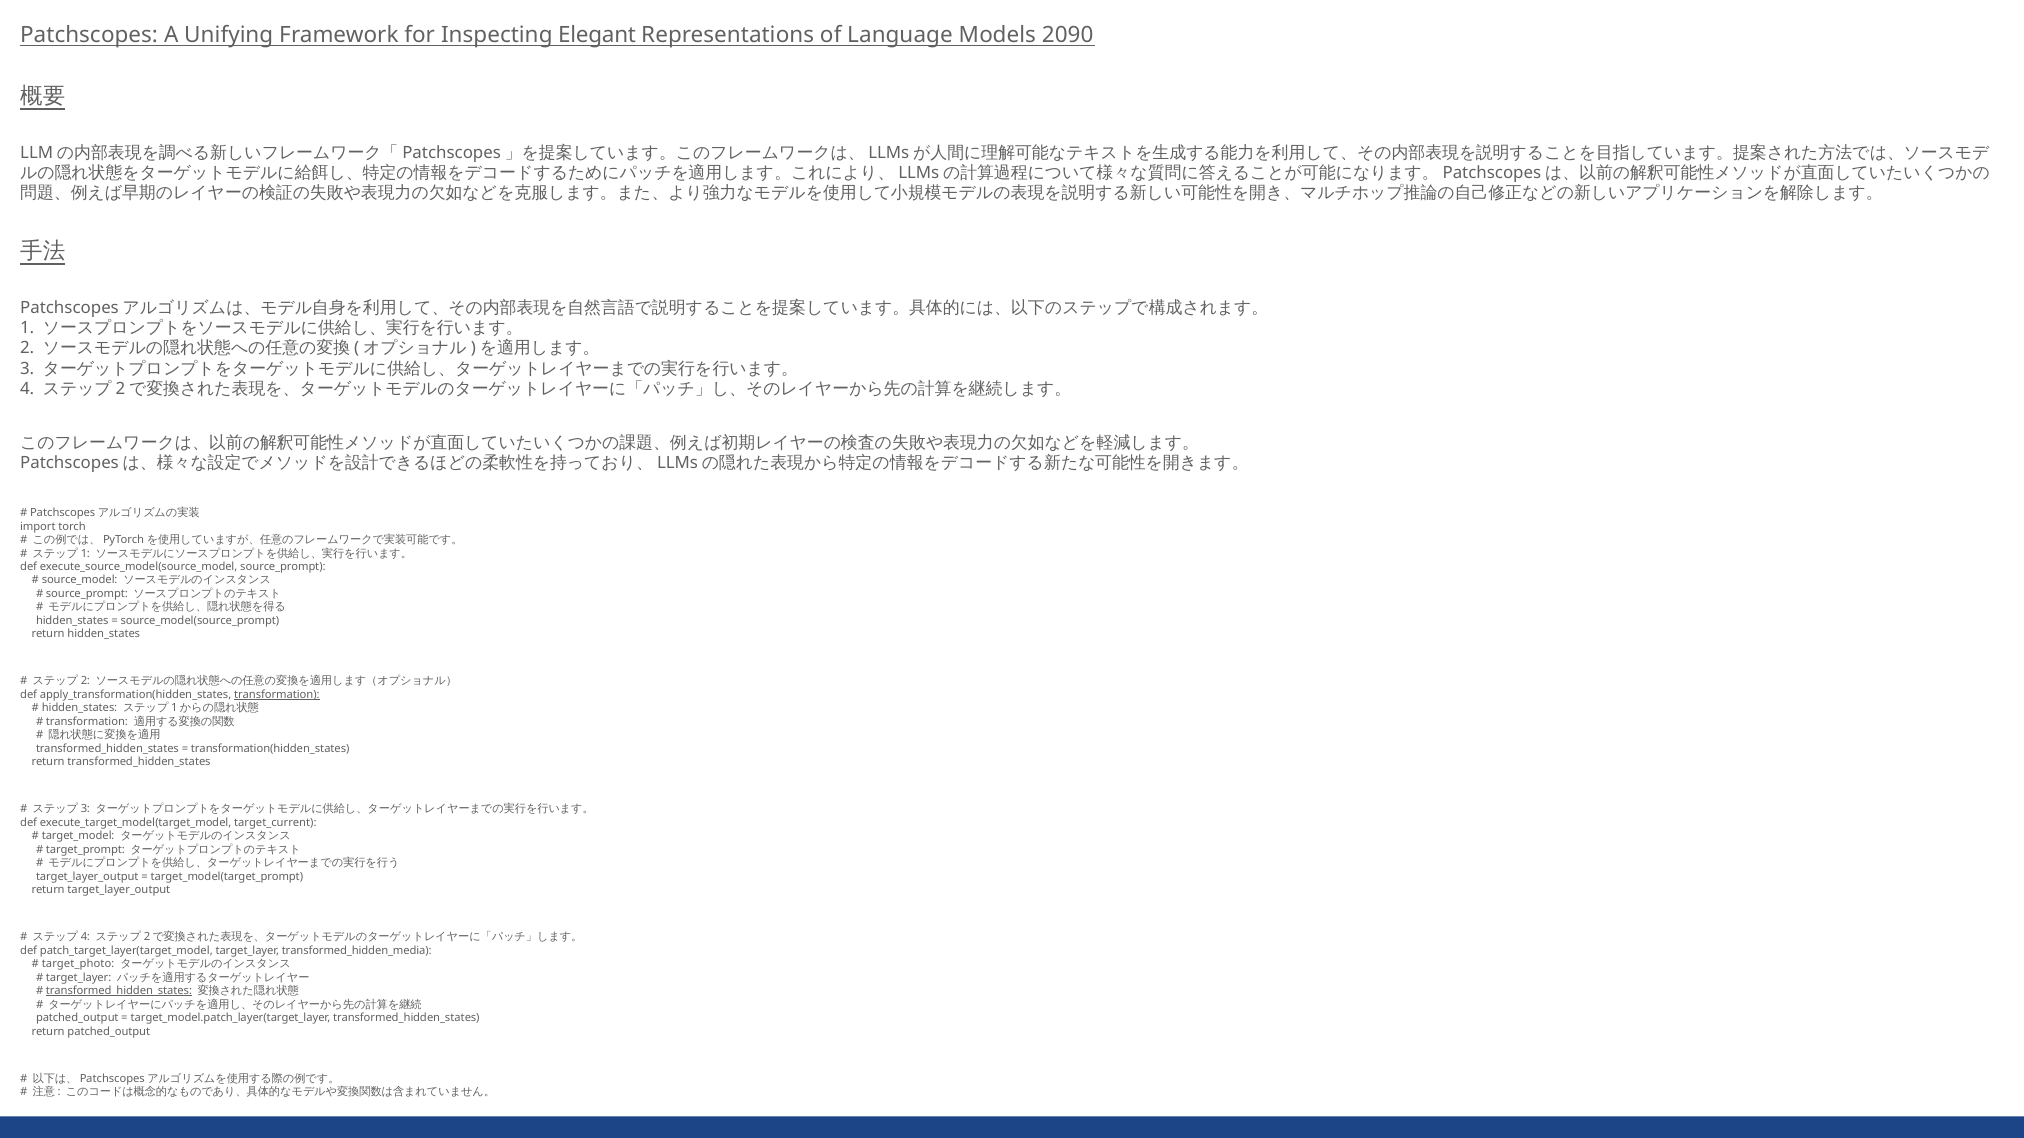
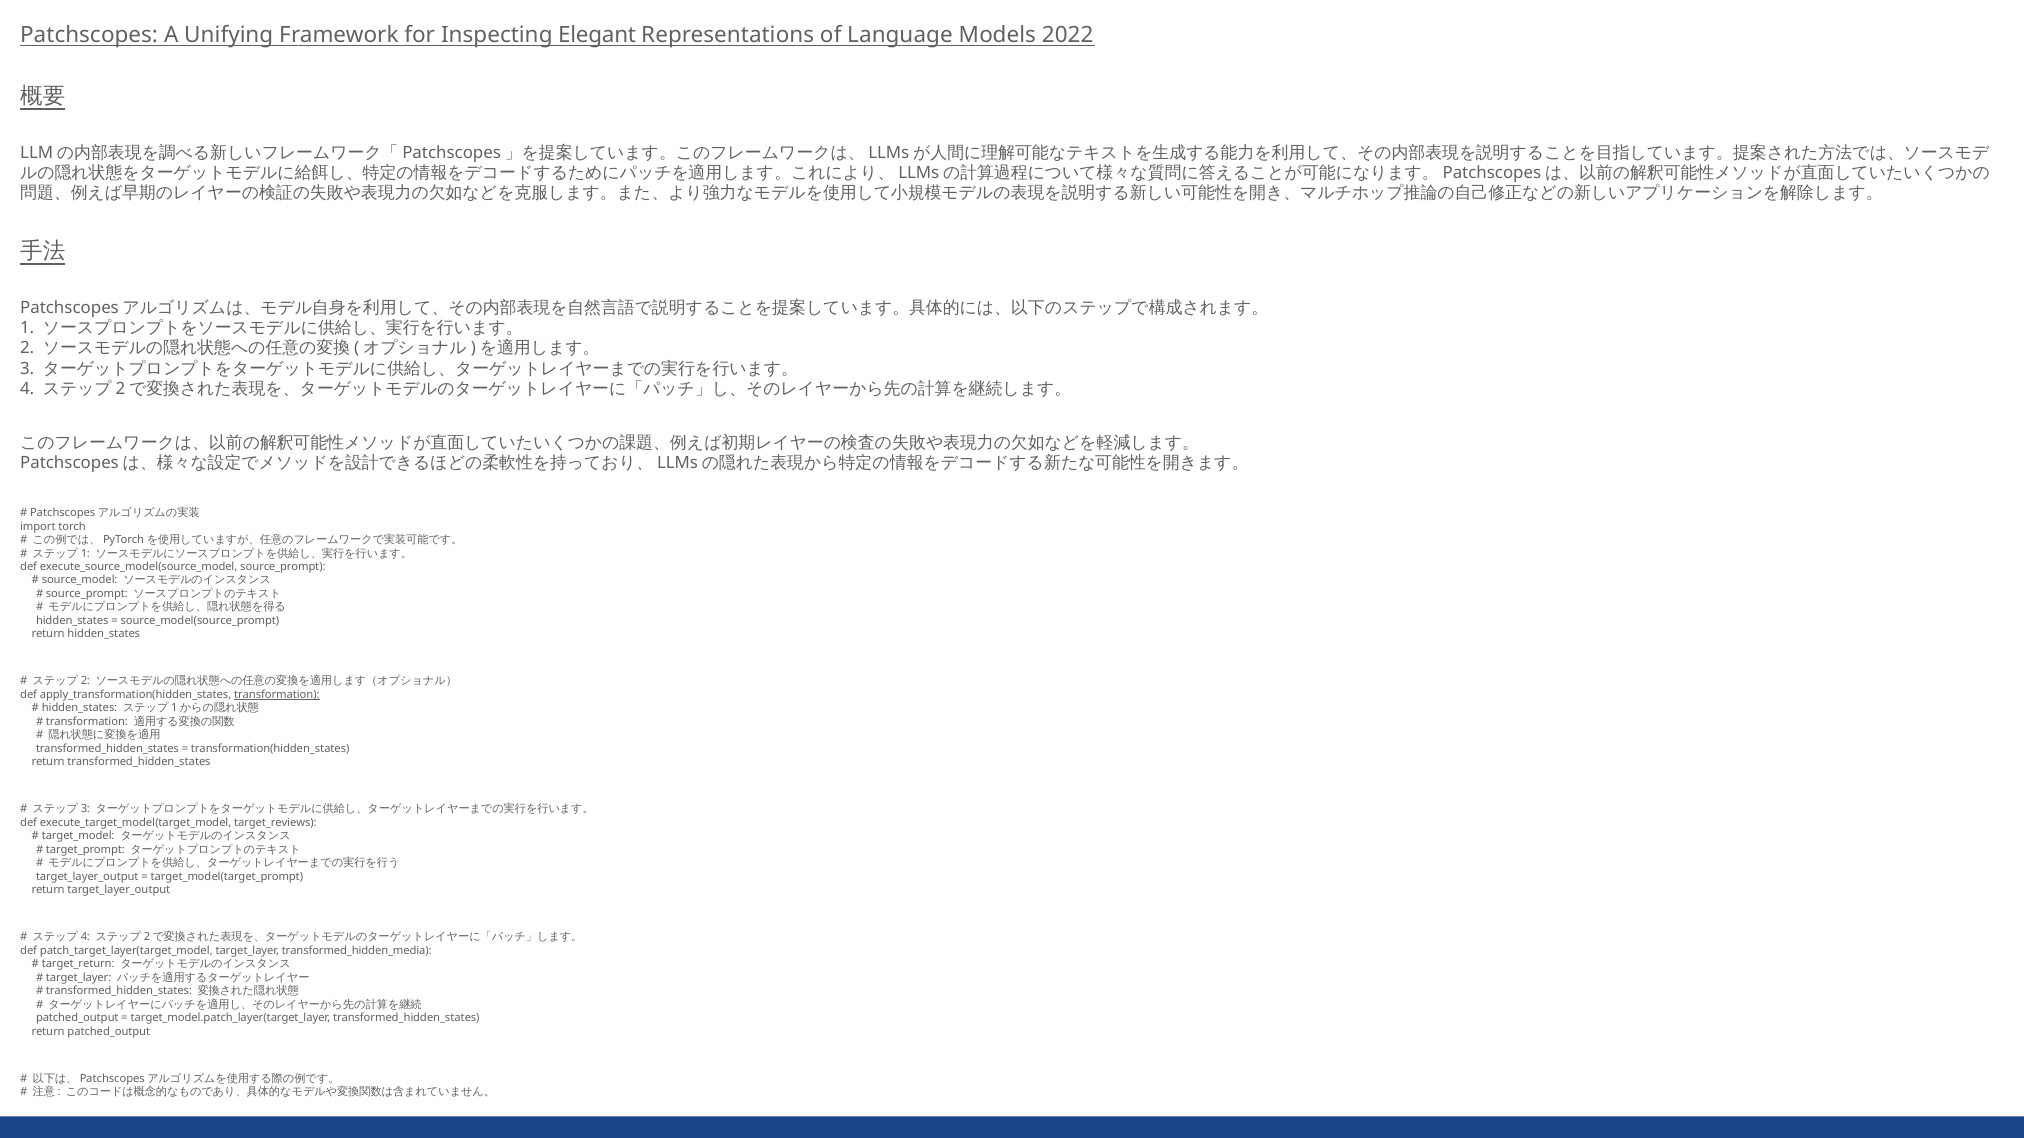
2090: 2090 -> 2022
target_current: target_current -> target_reviews
target_photo: target_photo -> target_return
transformed_hidden_states at (119, 991) underline: present -> none
